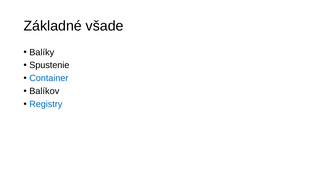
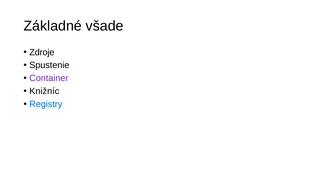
Balíky: Balíky -> Zdroje
Container colour: blue -> purple
Balíkov: Balíkov -> Knižníc
